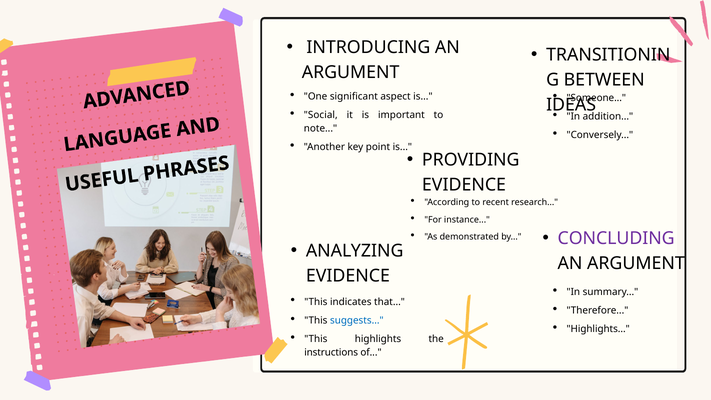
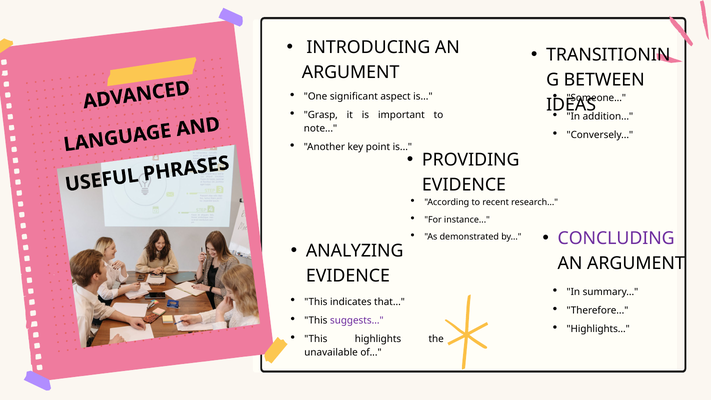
Social: Social -> Grasp
suggests colour: blue -> purple
instructions: instructions -> unavailable
